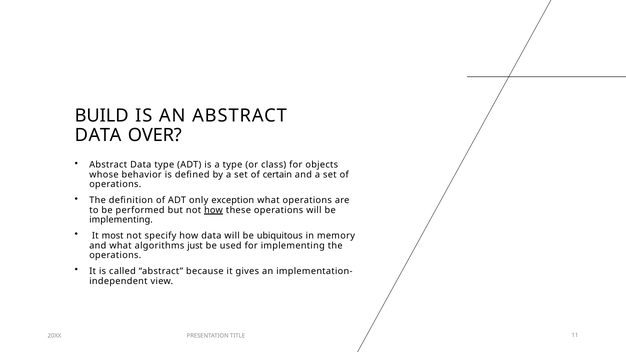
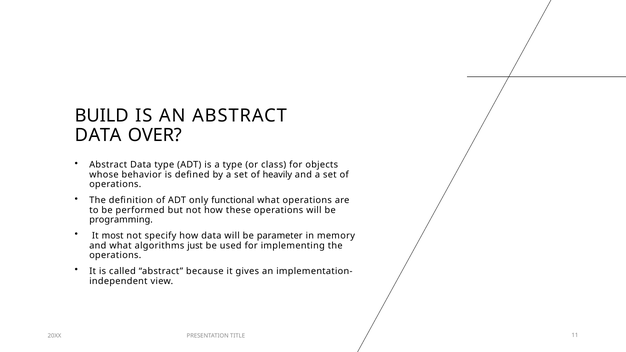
certain: certain -> heavily
exception: exception -> functional
how at (213, 210) underline: present -> none
implementing at (121, 220): implementing -> programming
ubiquitous: ubiquitous -> parameter
